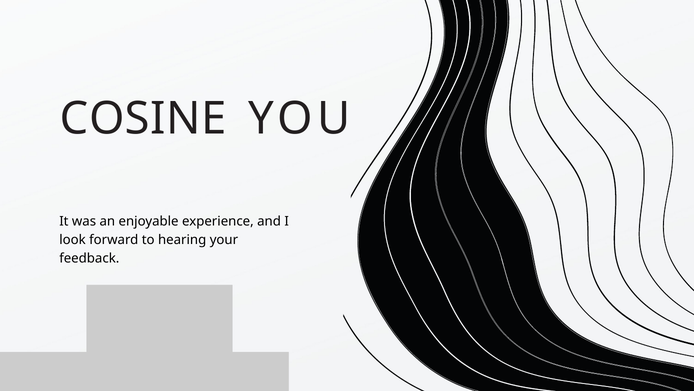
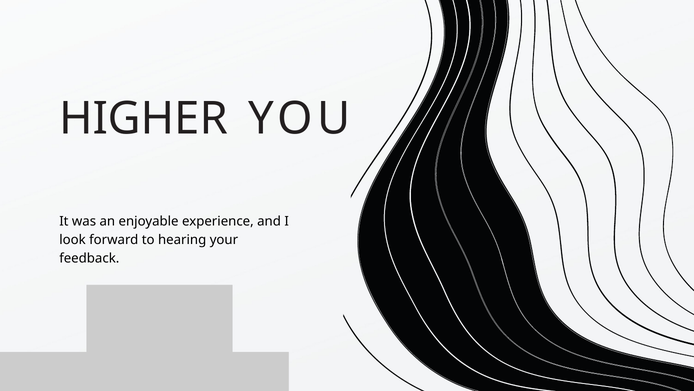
COSINE: COSINE -> HIGHER
